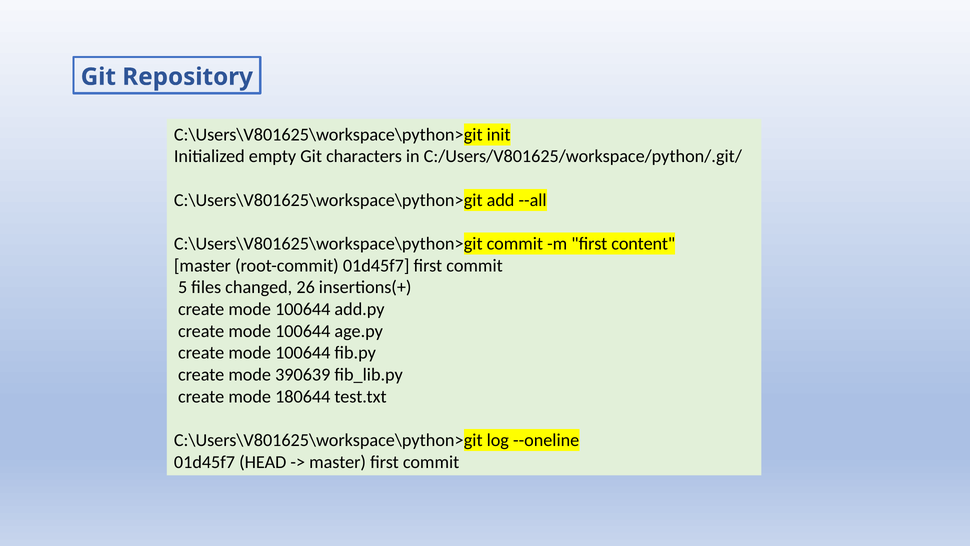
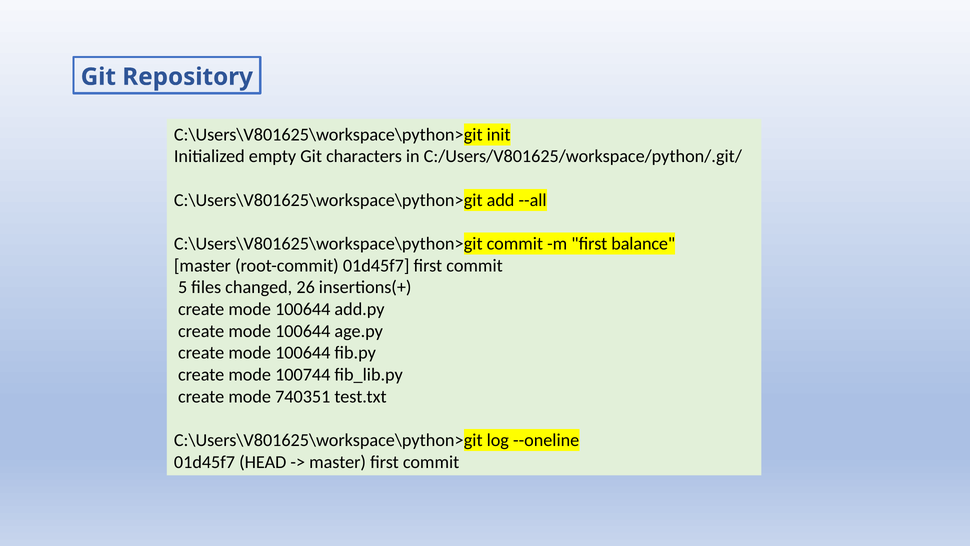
content: content -> balance
390639: 390639 -> 100744
180644: 180644 -> 740351
